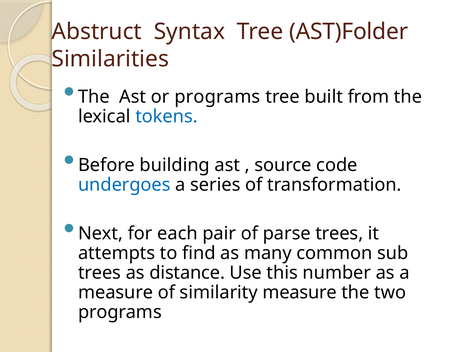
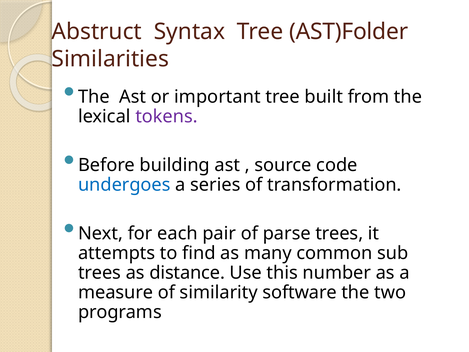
or programs: programs -> important
tokens colour: blue -> purple
similarity measure: measure -> software
